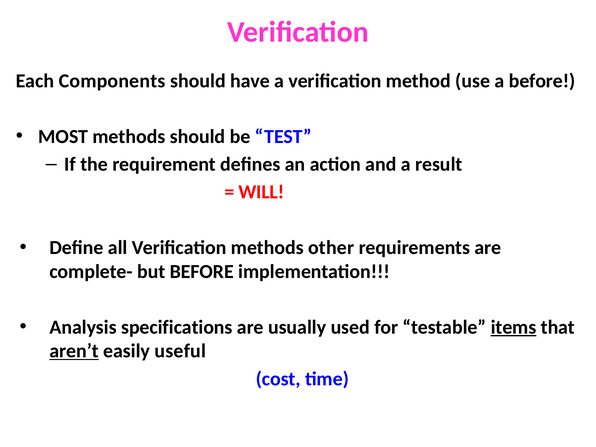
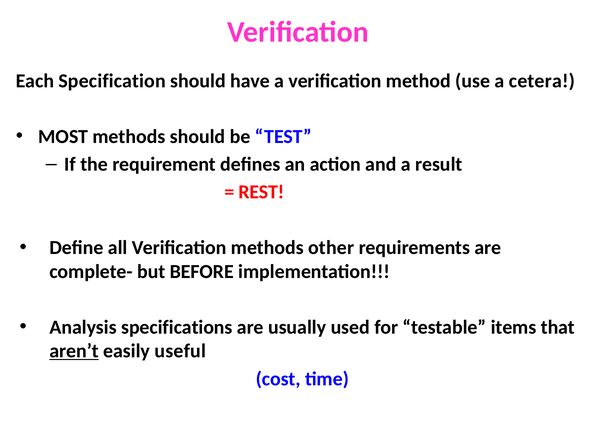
Components: Components -> Specification
a before: before -> cetera
WILL: WILL -> REST
items underline: present -> none
